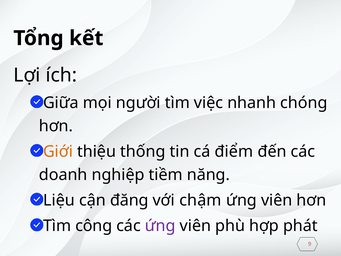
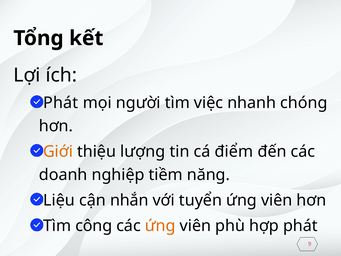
Giữa at (61, 103): Giữa -> Phát
thống: thống -> lượng
đăng: đăng -> nhắn
chậm: chậm -> tuyển
ứng at (160, 226) colour: purple -> orange
